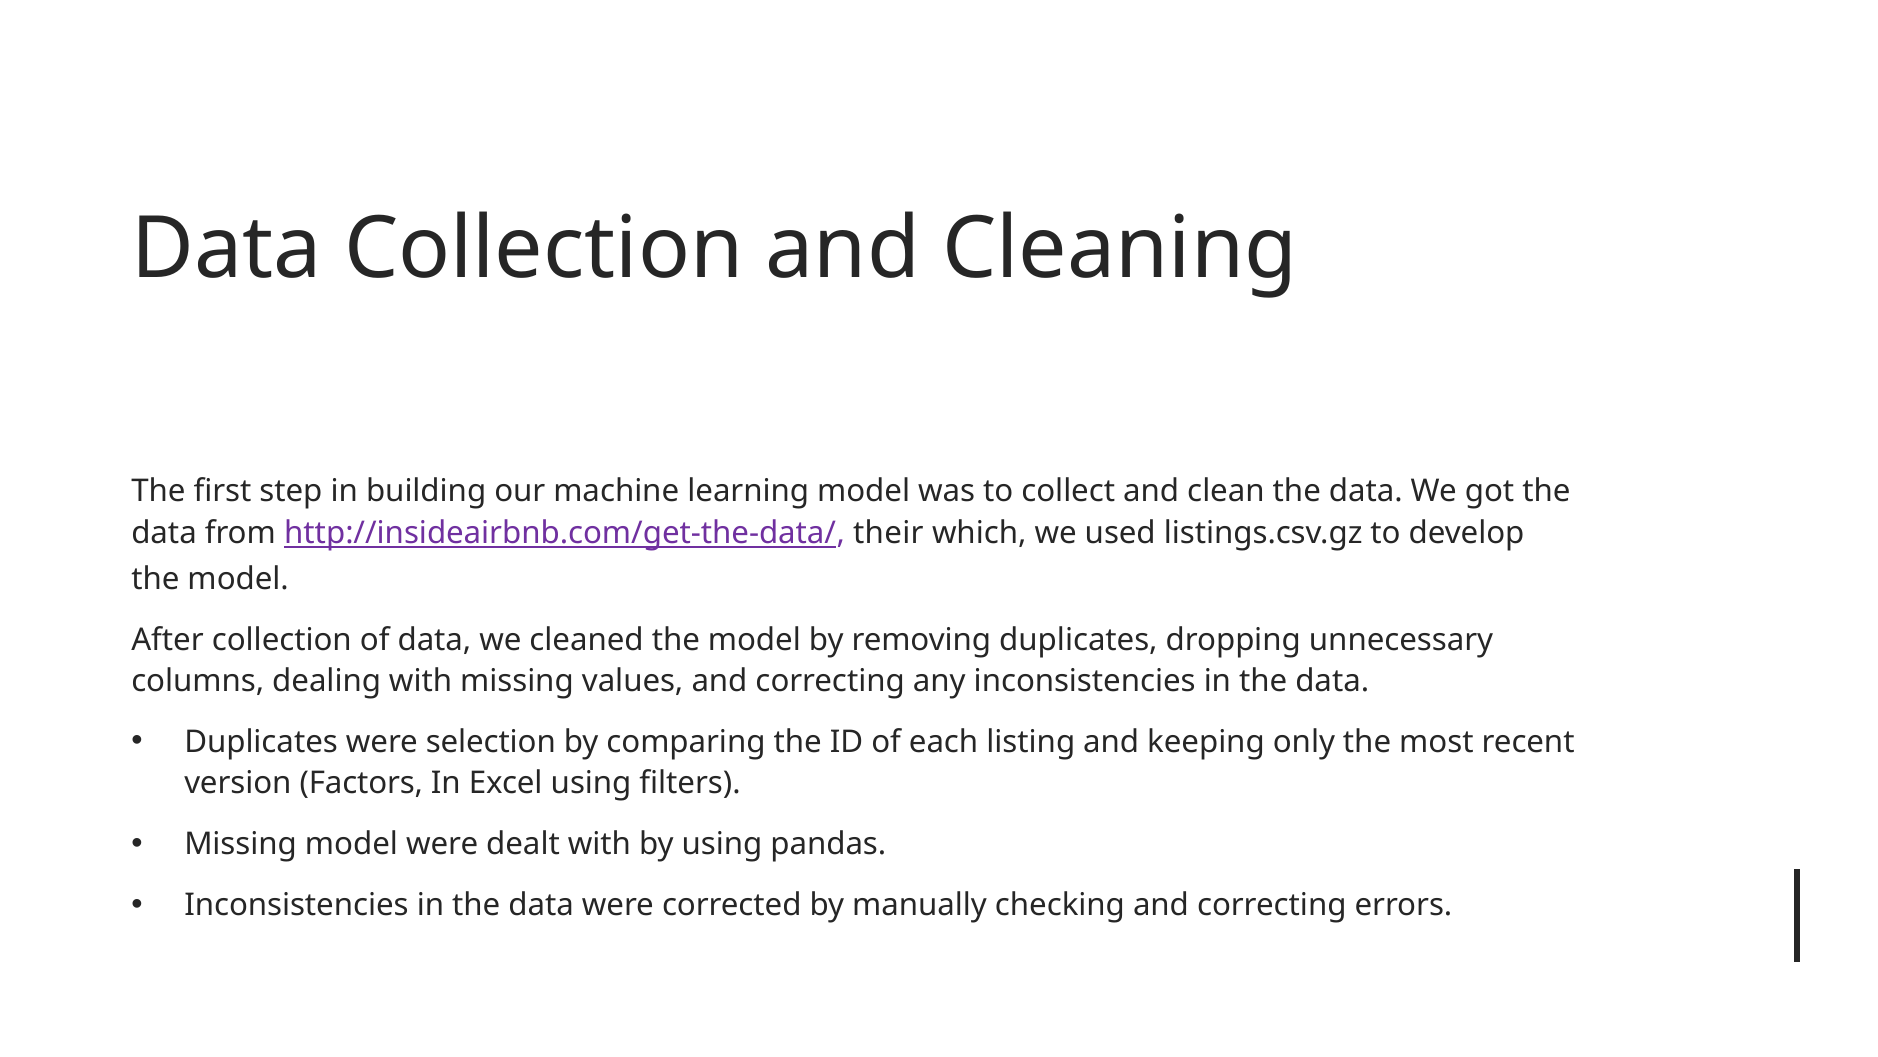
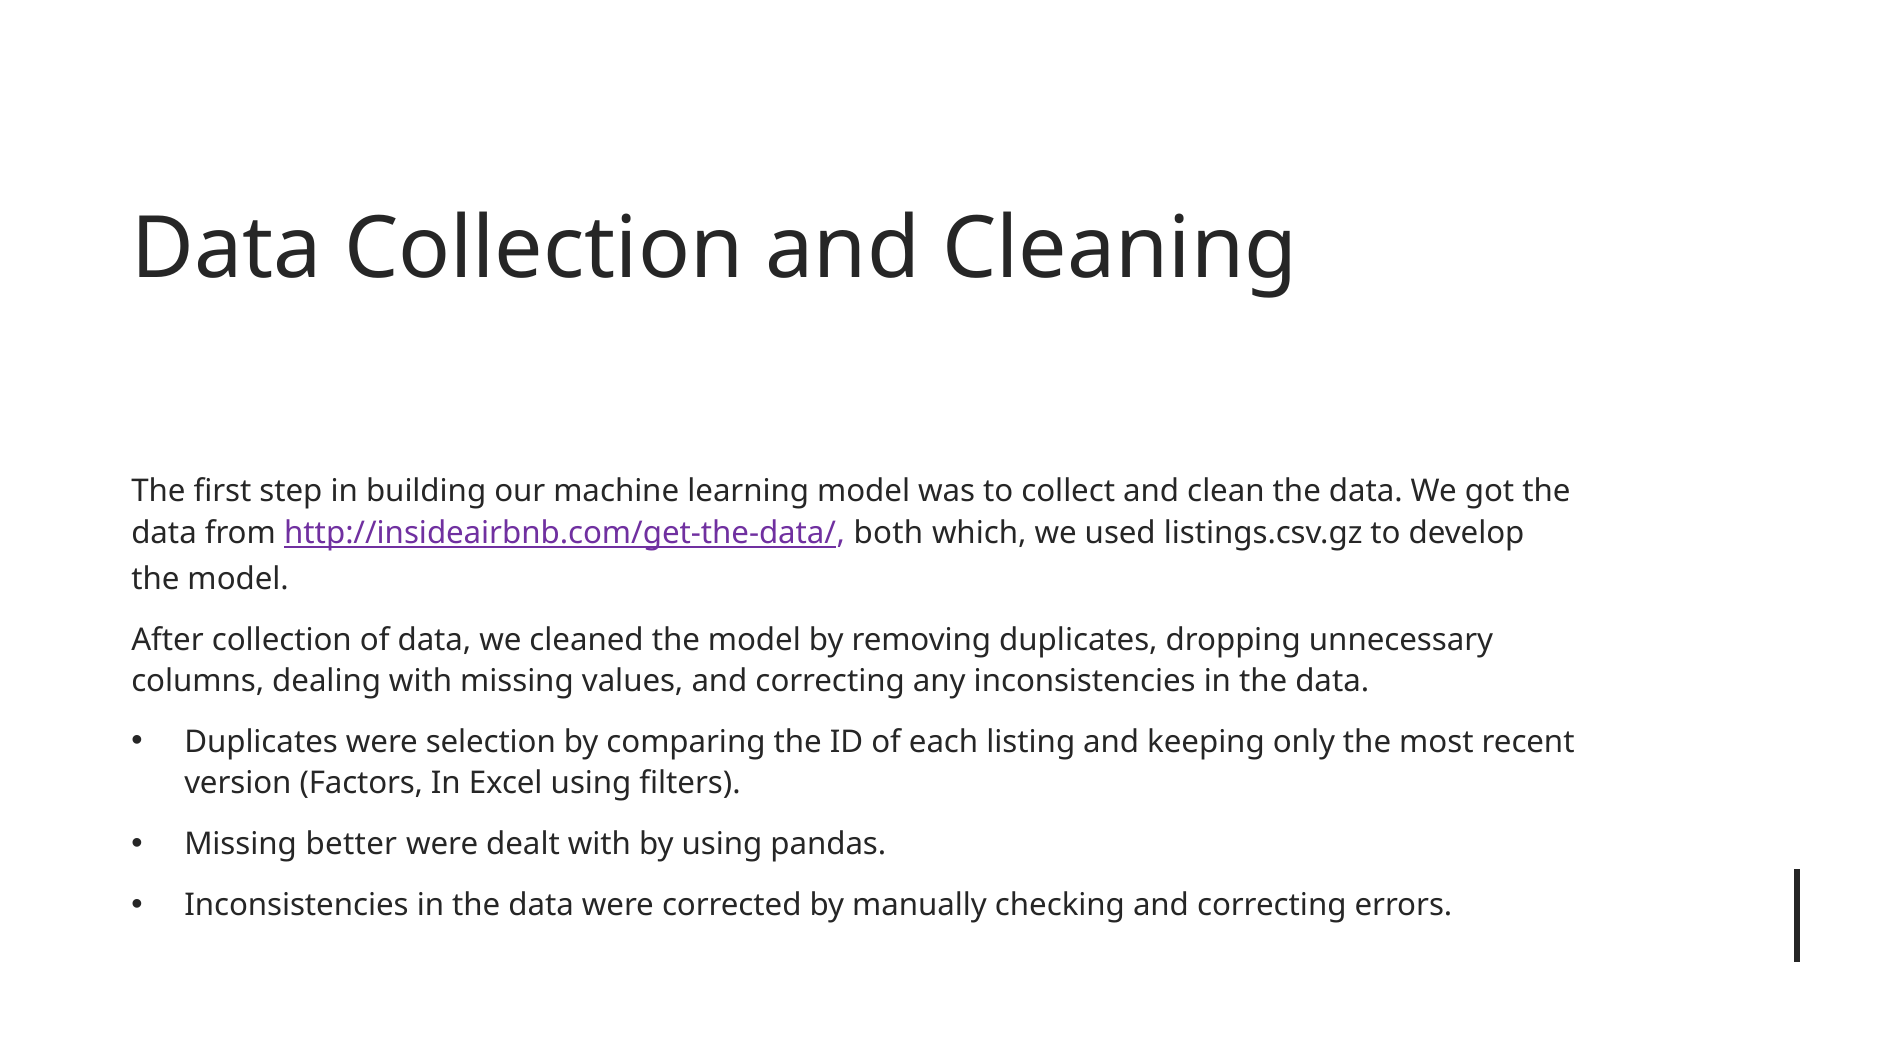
their: their -> both
Missing model: model -> better
